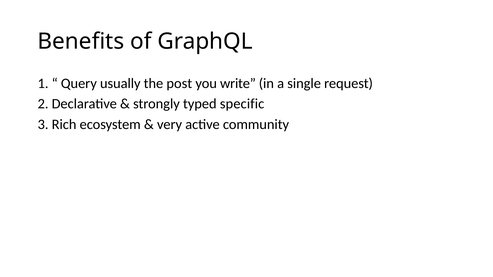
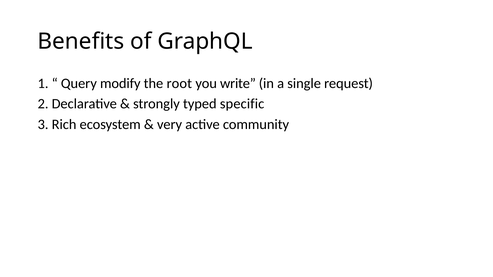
usually: usually -> modify
post: post -> root
